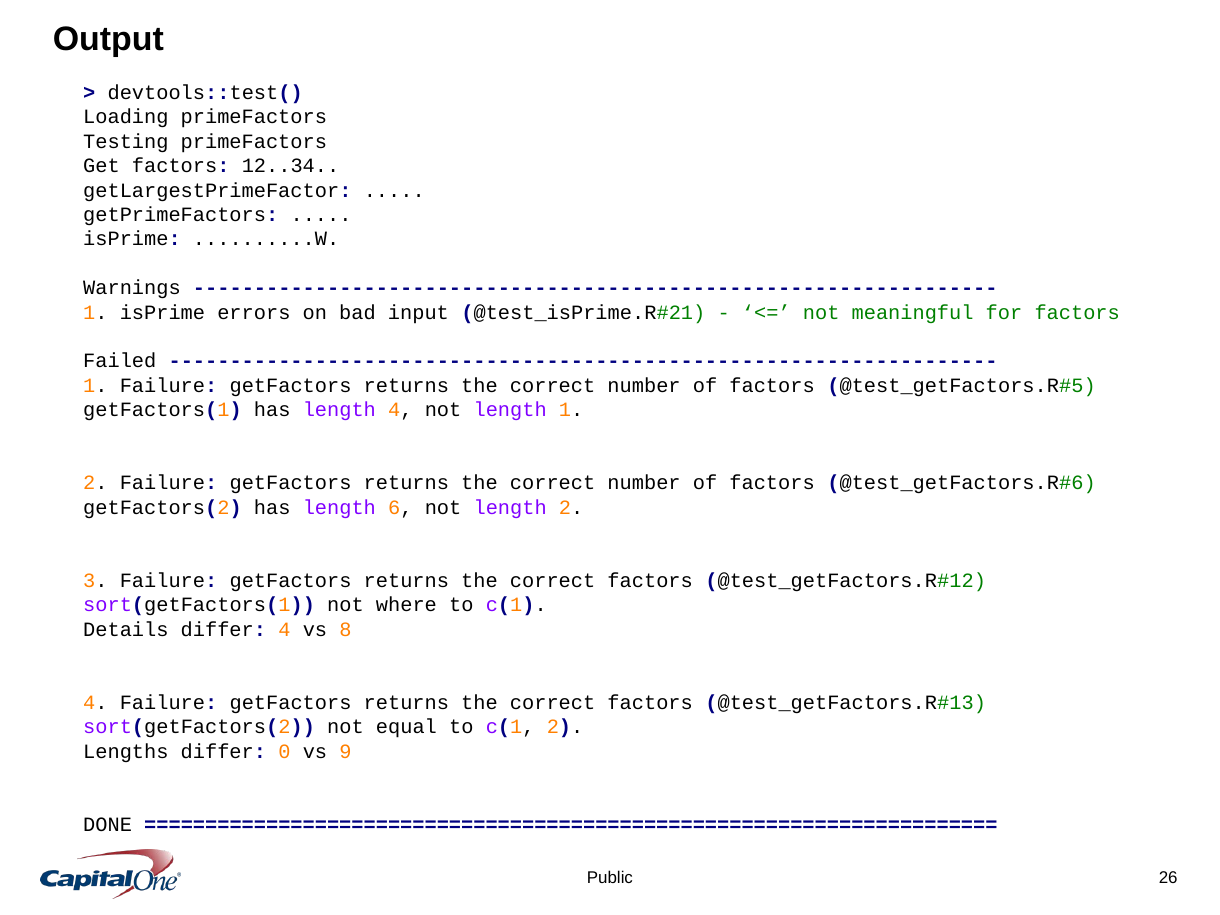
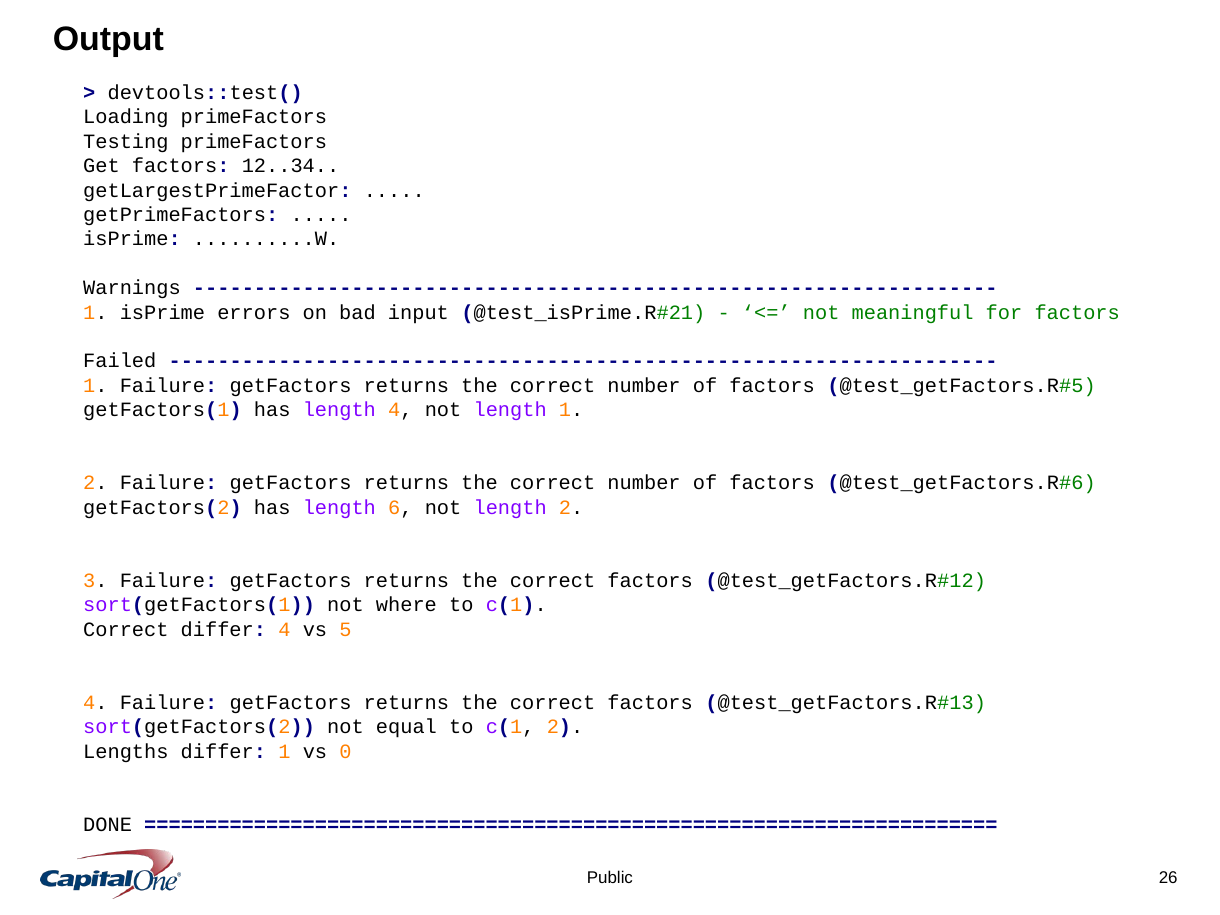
Details at (126, 630): Details -> Correct
8: 8 -> 5
differ 0: 0 -> 1
9: 9 -> 0
